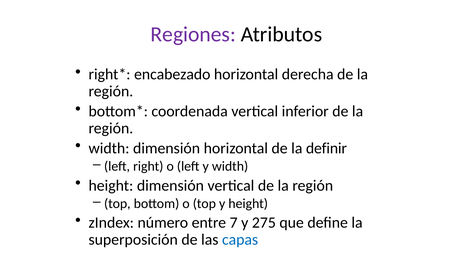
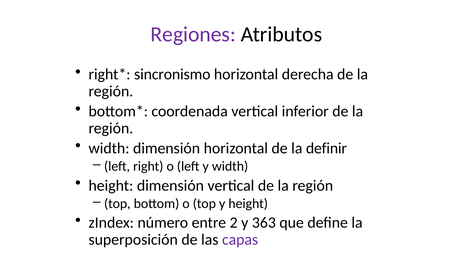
encabezado: encabezado -> sincronismo
7: 7 -> 2
275: 275 -> 363
capas colour: blue -> purple
